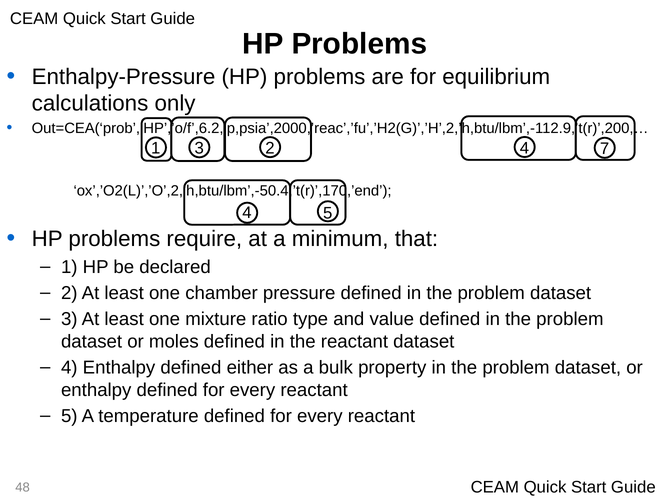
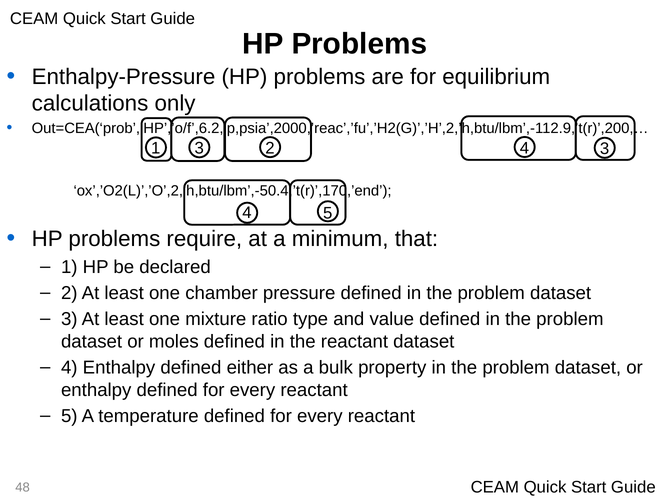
2 7: 7 -> 3
